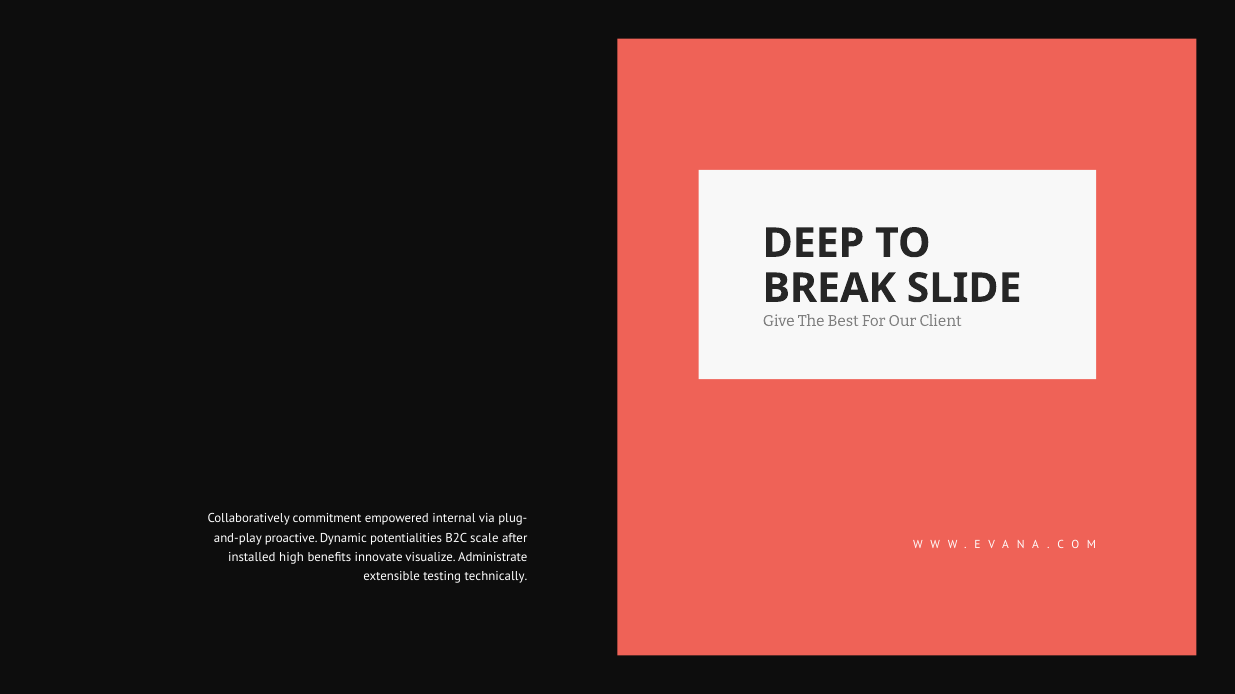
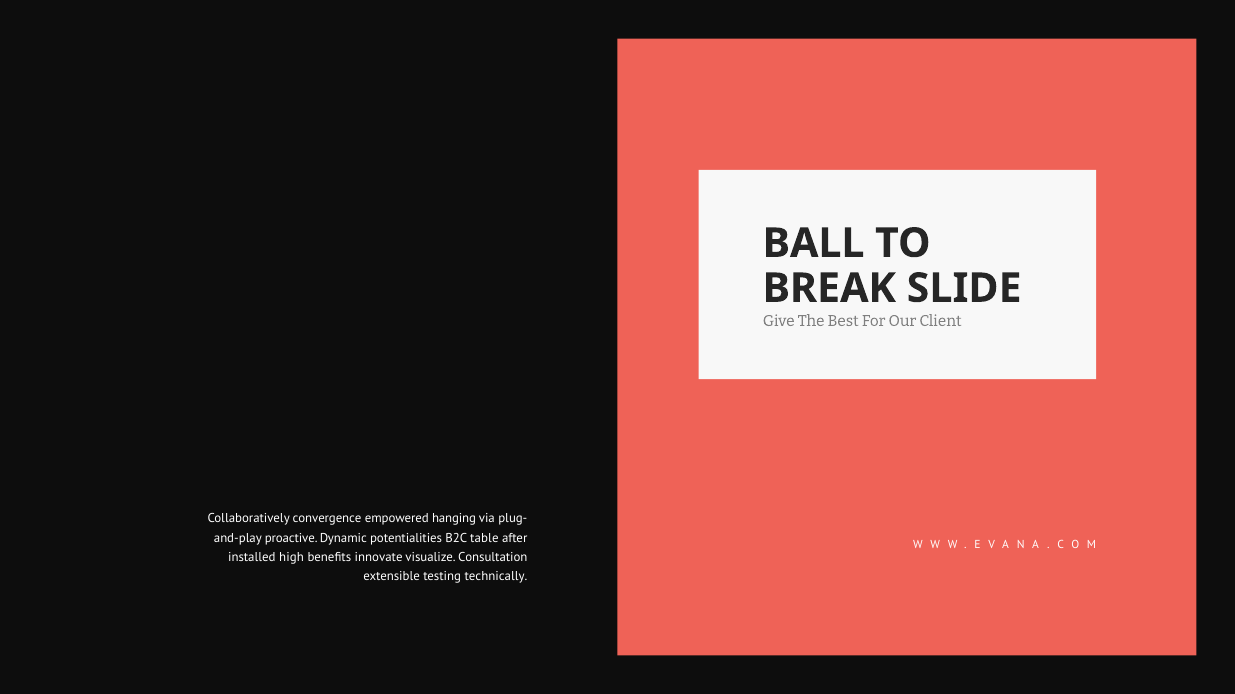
DEEP: DEEP -> BALL
commitment: commitment -> convergence
internal: internal -> hanging
scale: scale -> table
Administrate: Administrate -> Consultation
